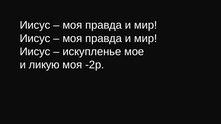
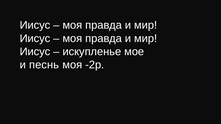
ликую: ликую -> песнь
